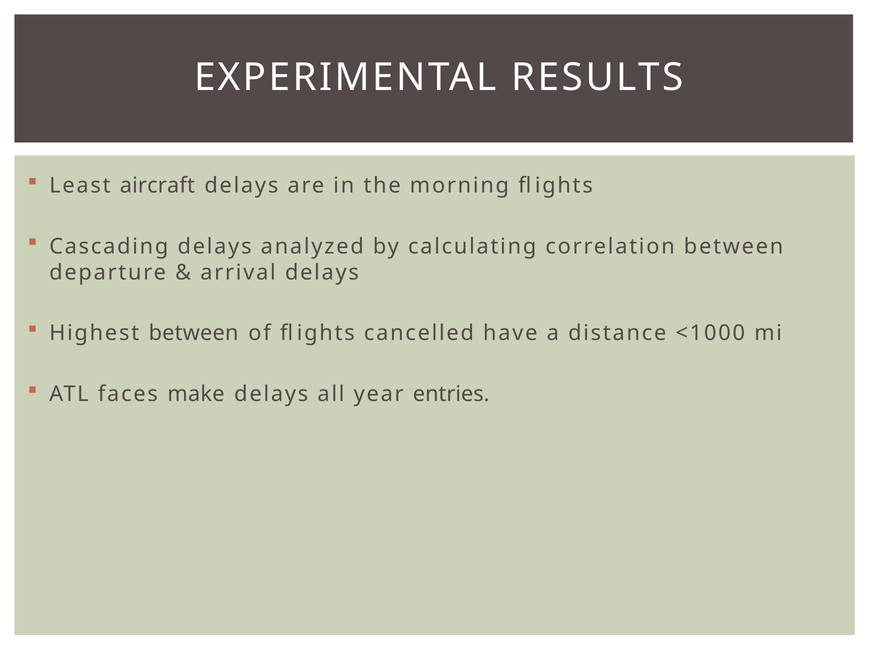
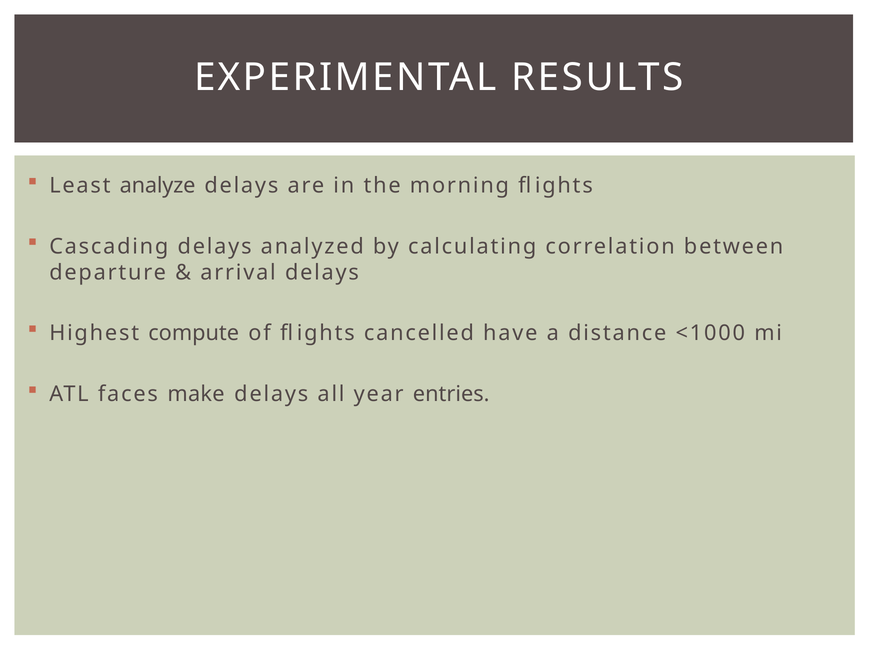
aircraft: aircraft -> analyze
Highest between: between -> compute
